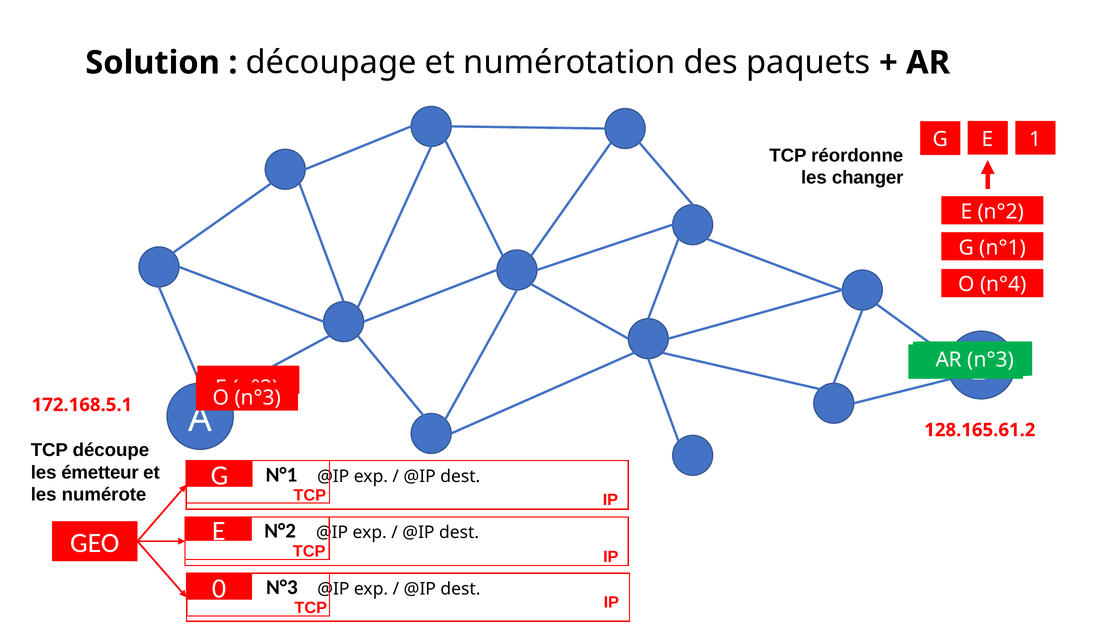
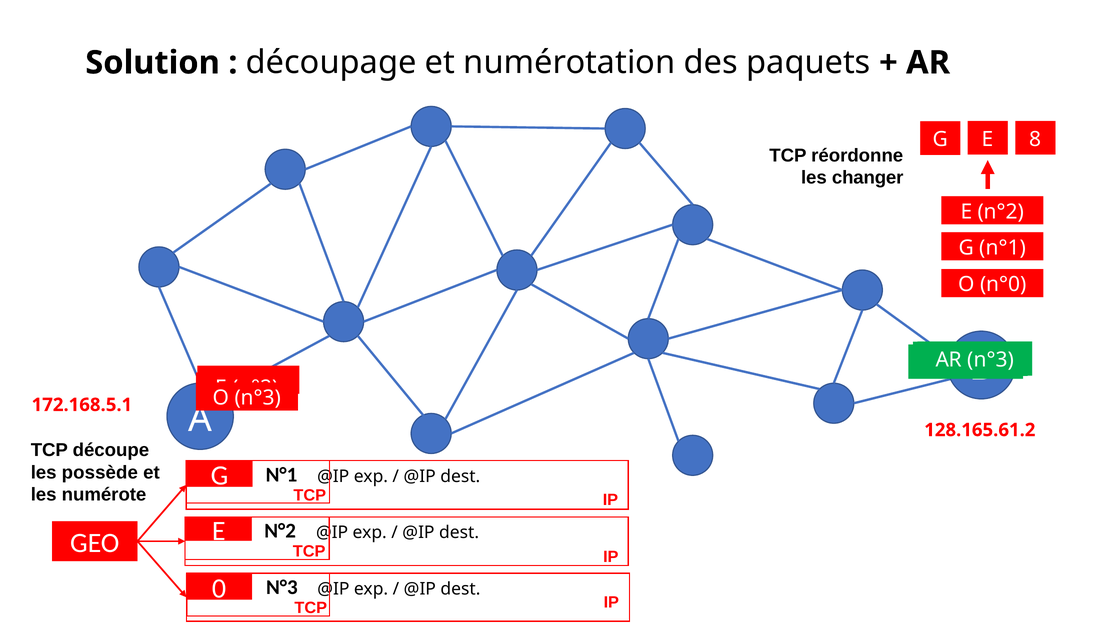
1: 1 -> 8
n°4: n°4 -> n°0
émetteur: émetteur -> possède
